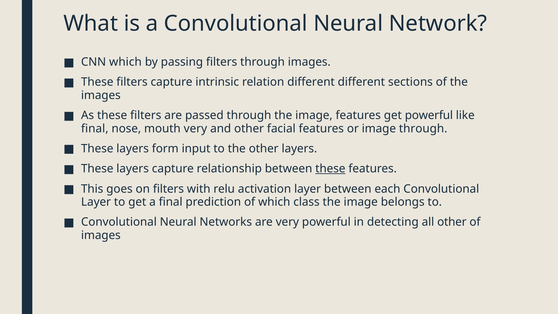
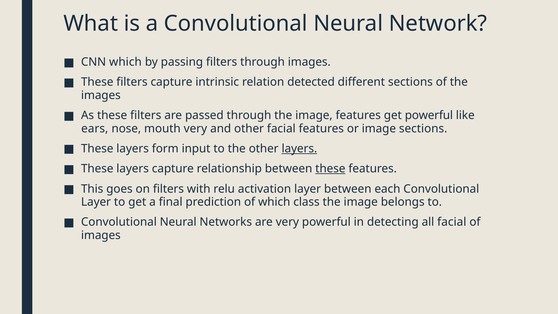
relation different: different -> detected
final at (95, 128): final -> ears
image through: through -> sections
layers at (299, 149) underline: none -> present
all other: other -> facial
